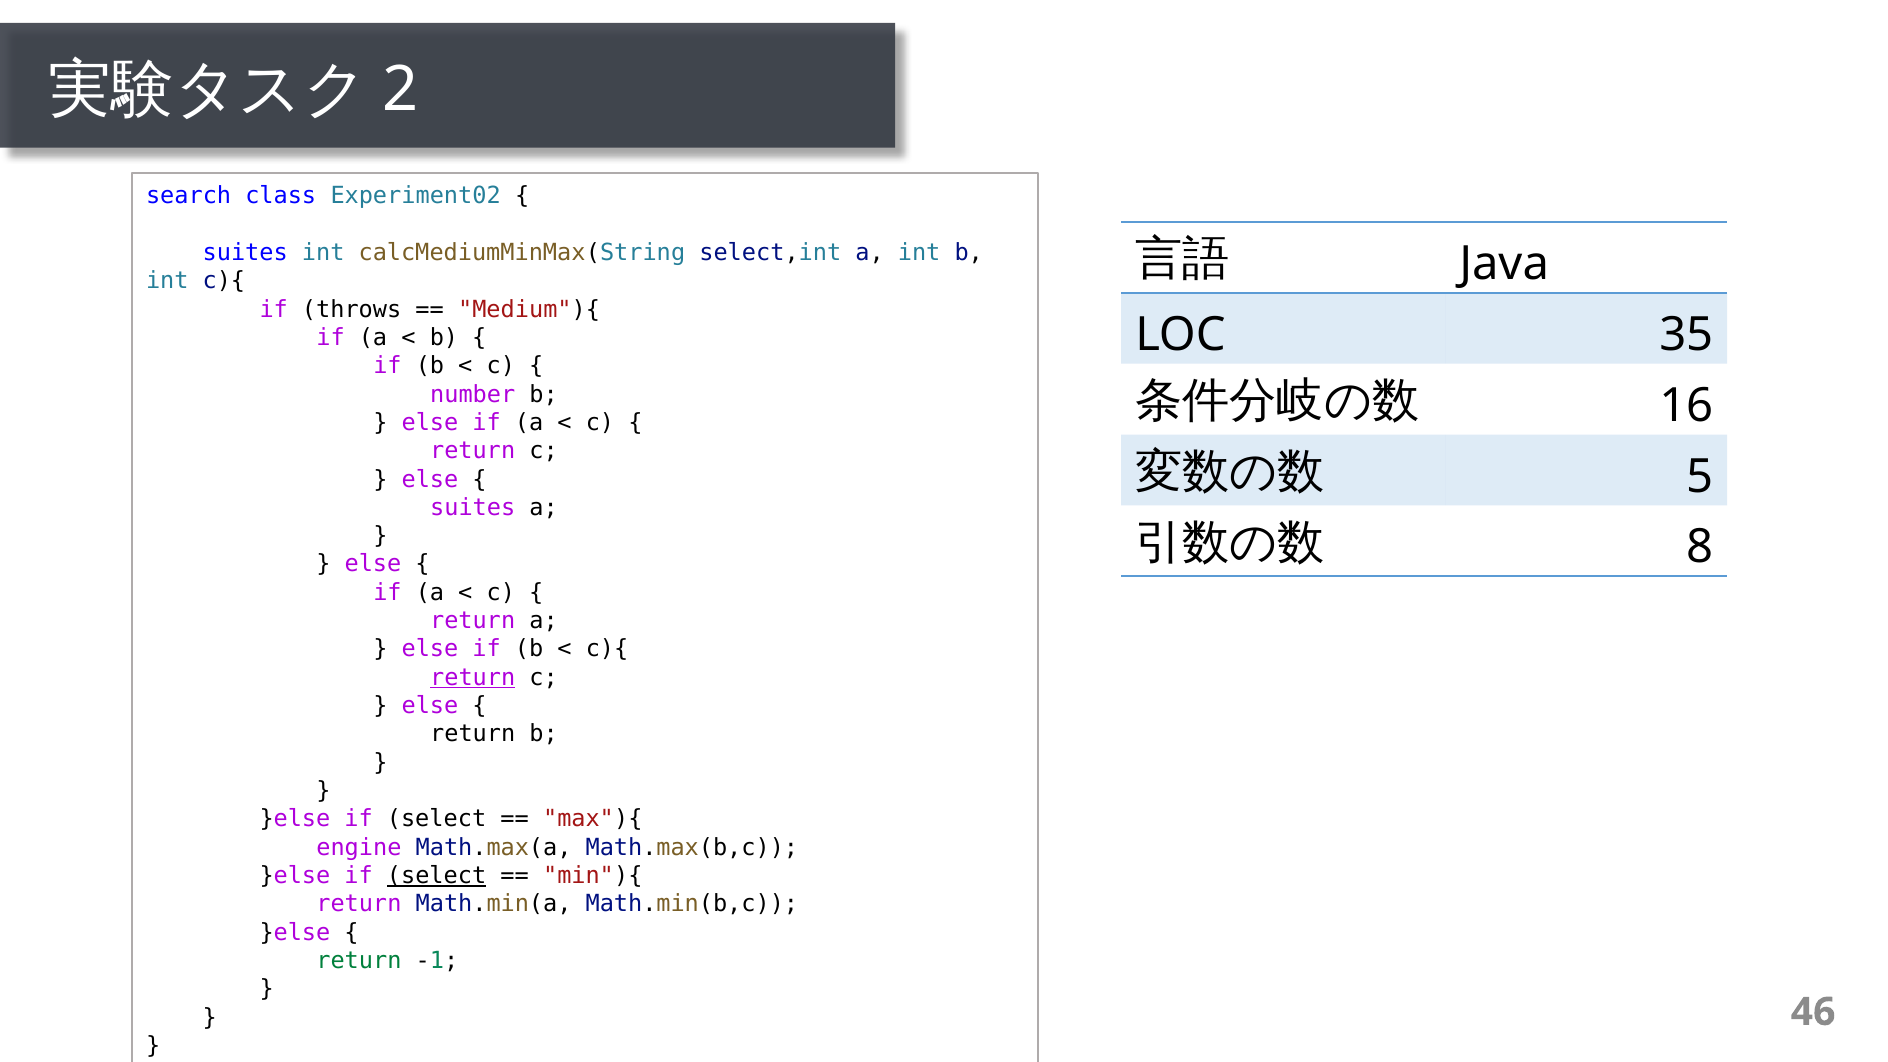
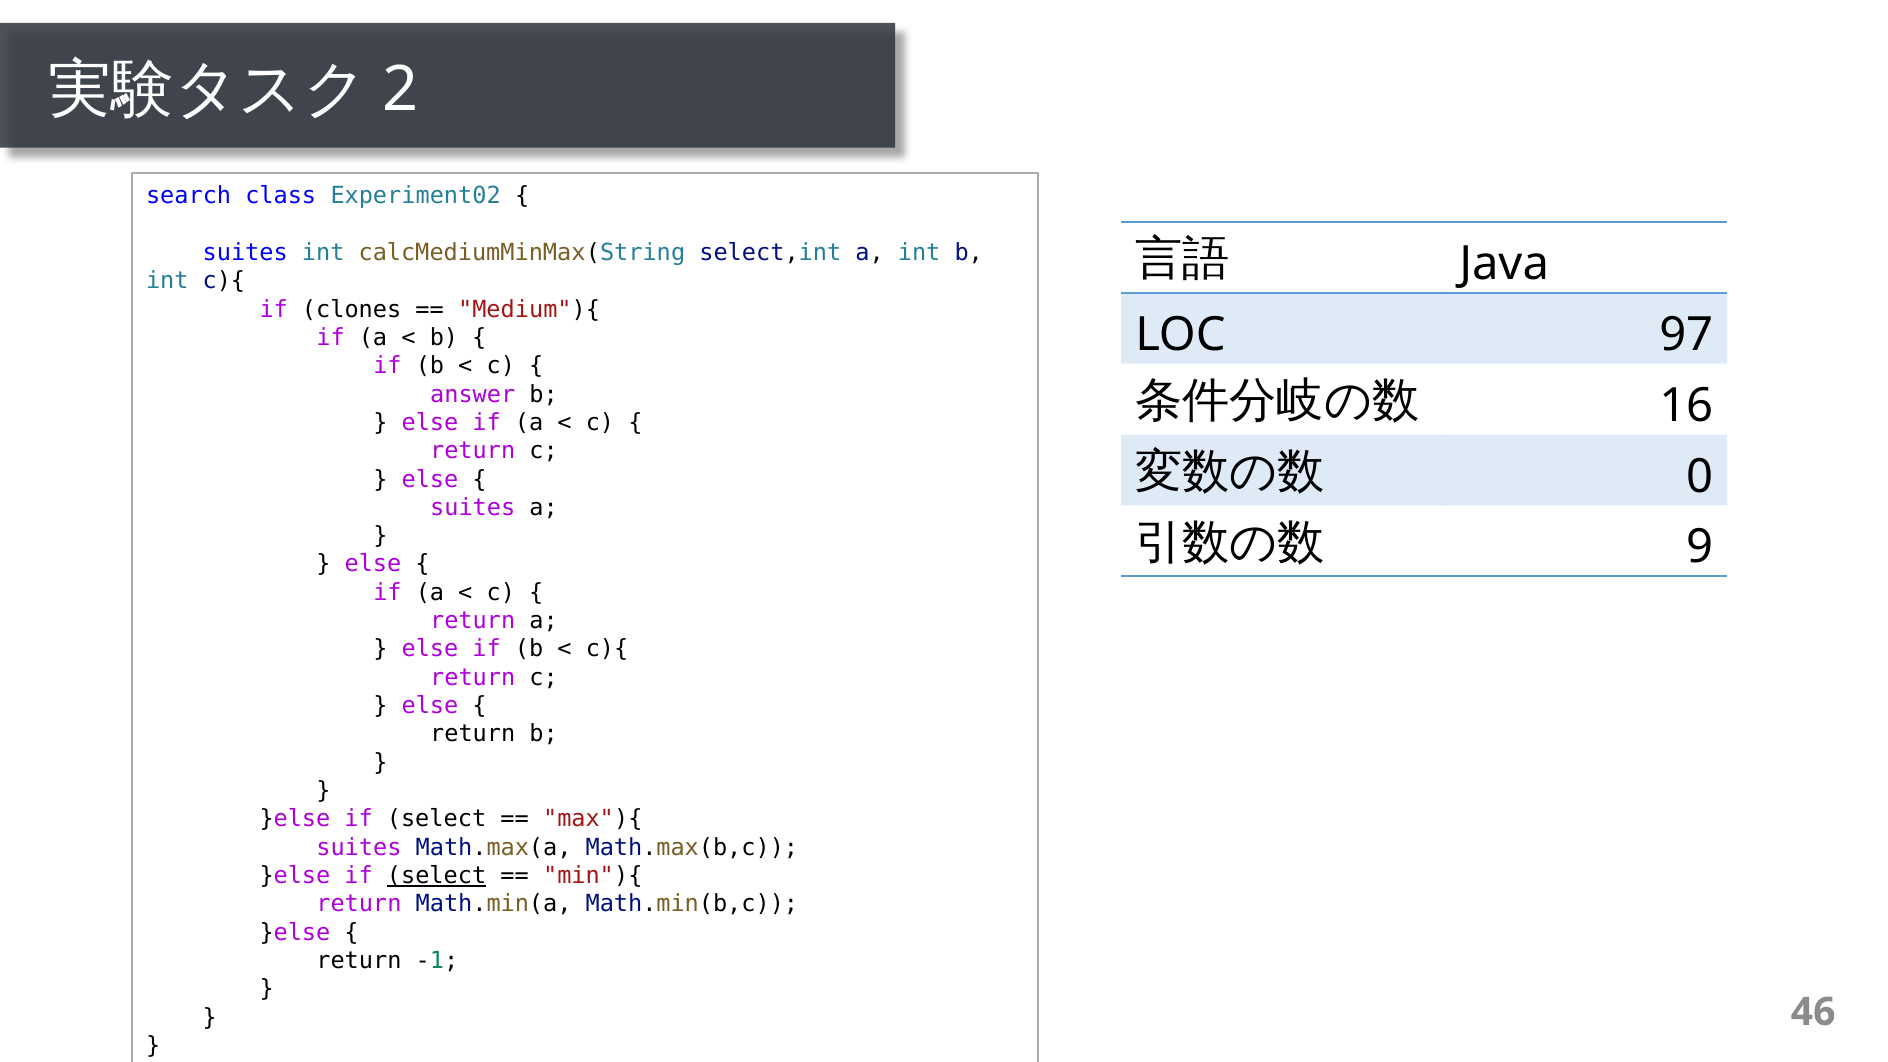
throws: throws -> clones
35: 35 -> 97
number: number -> answer
5: 5 -> 0
8: 8 -> 9
return at (473, 677) underline: present -> none
engine at (359, 847): engine -> suites
return at (359, 961) colour: green -> black
